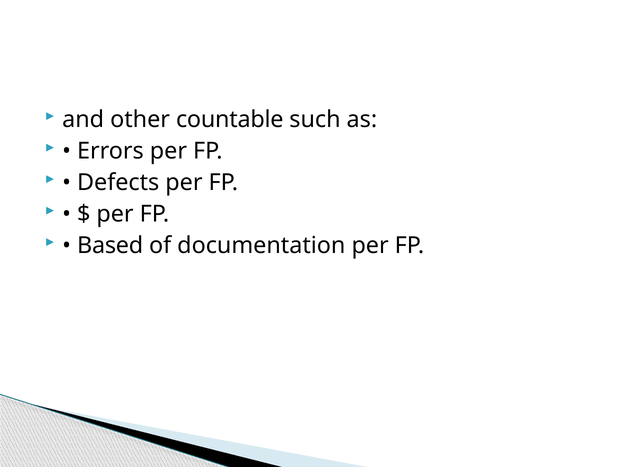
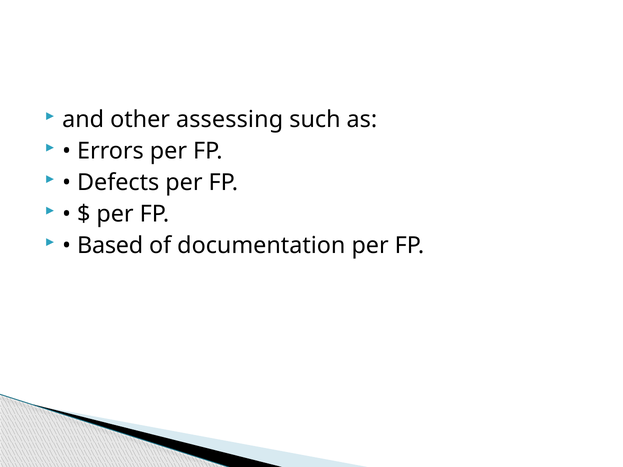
countable: countable -> assessing
